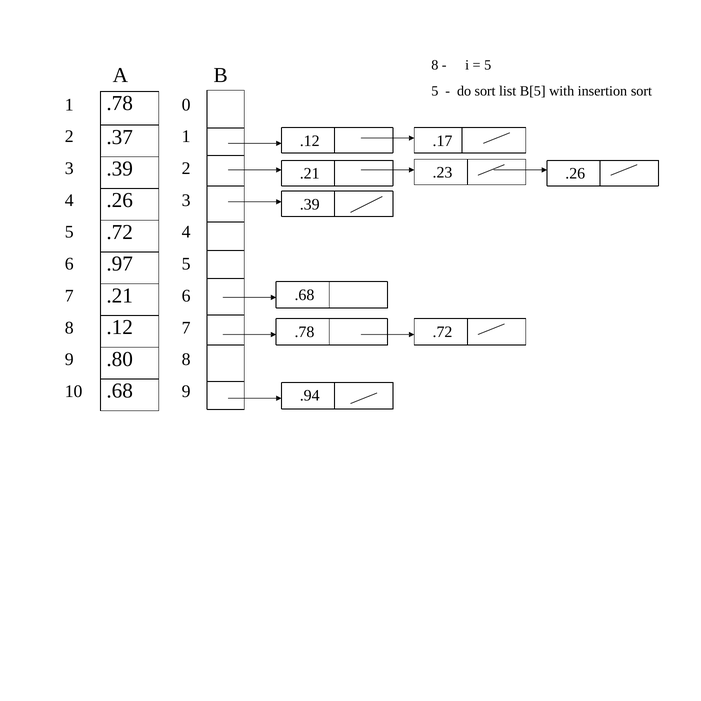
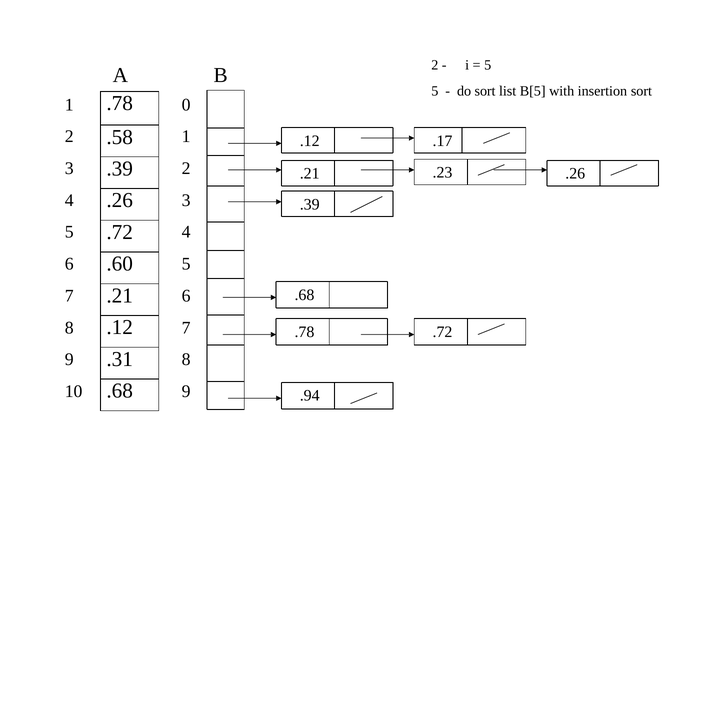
B 8: 8 -> 2
.37: .37 -> .58
.97: .97 -> .60
.80: .80 -> .31
